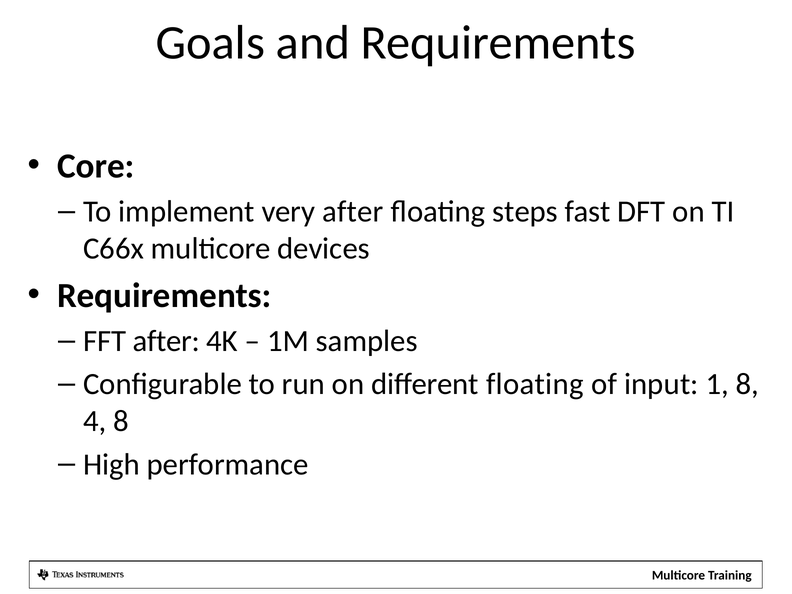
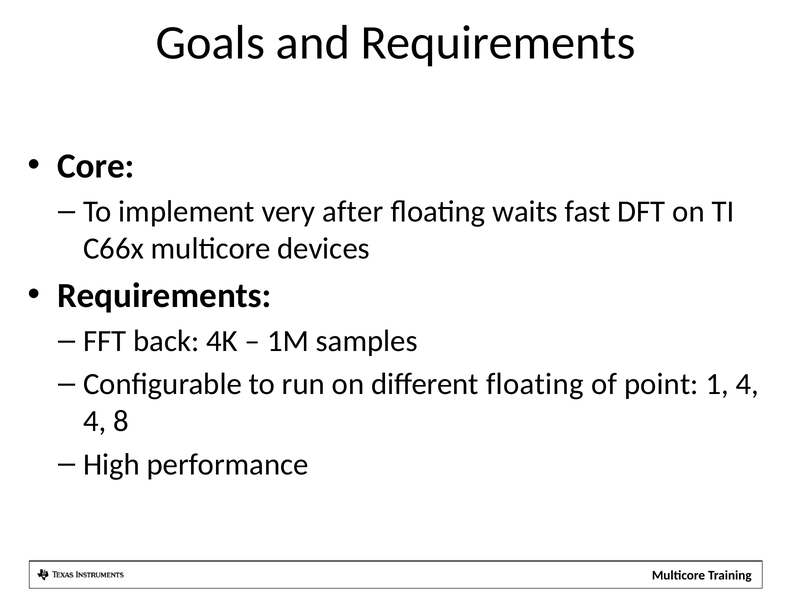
steps: steps -> waits
FFT after: after -> back
input: input -> point
1 8: 8 -> 4
